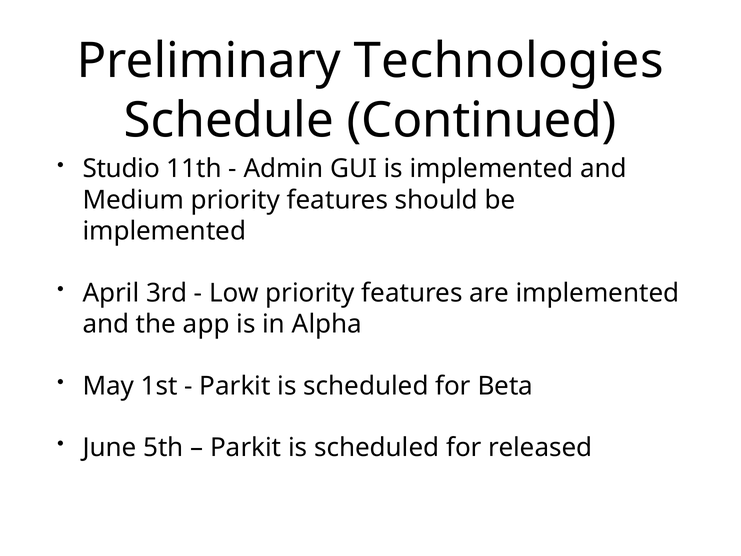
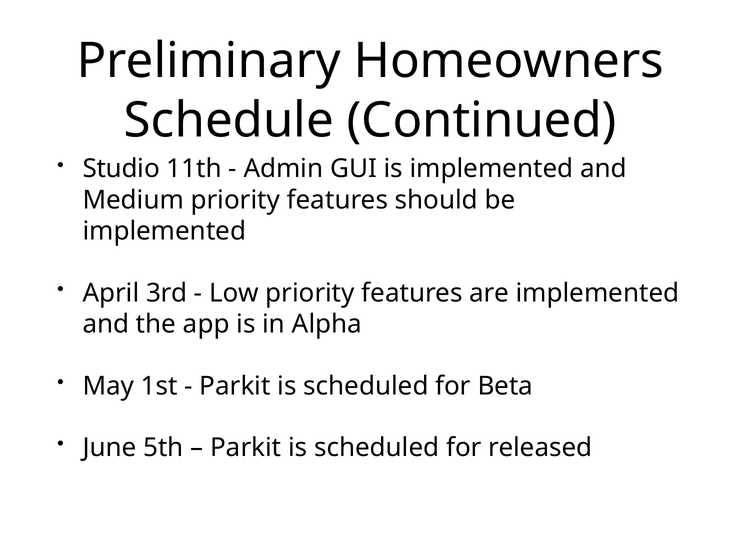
Technologies: Technologies -> Homeowners
